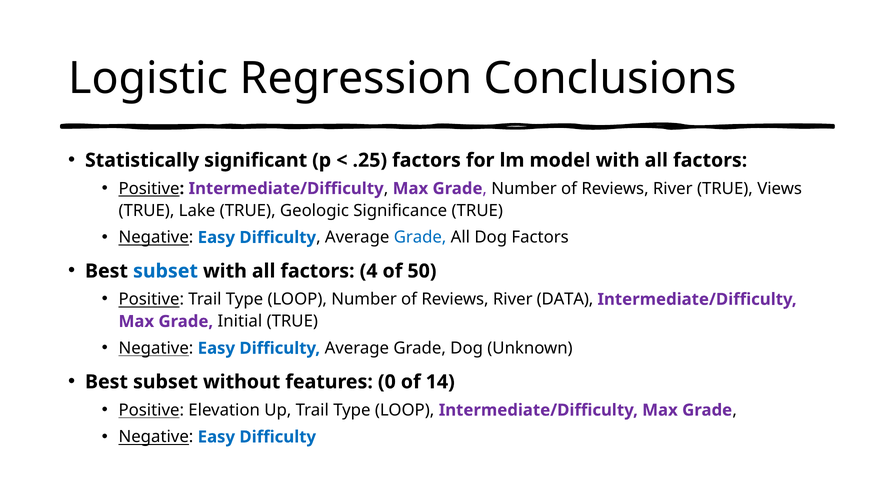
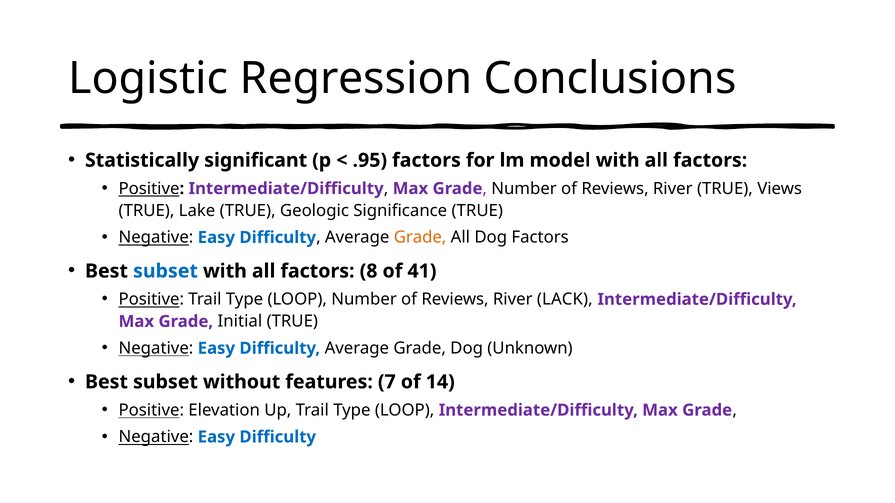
.25: .25 -> .95
Grade at (420, 238) colour: blue -> orange
4: 4 -> 8
50: 50 -> 41
DATA: DATA -> LACK
0: 0 -> 7
